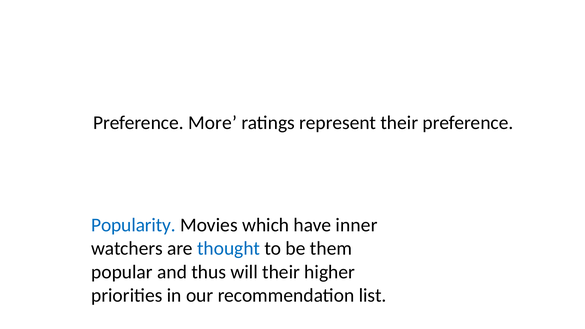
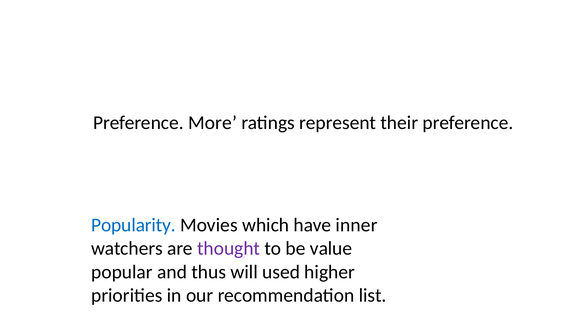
thought colour: blue -> purple
them: them -> value
will their: their -> used
